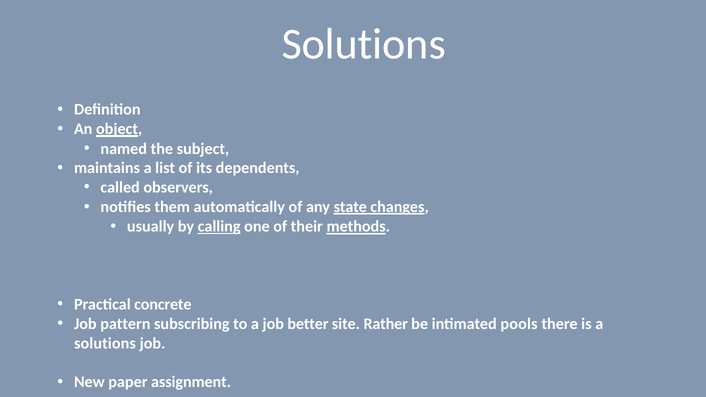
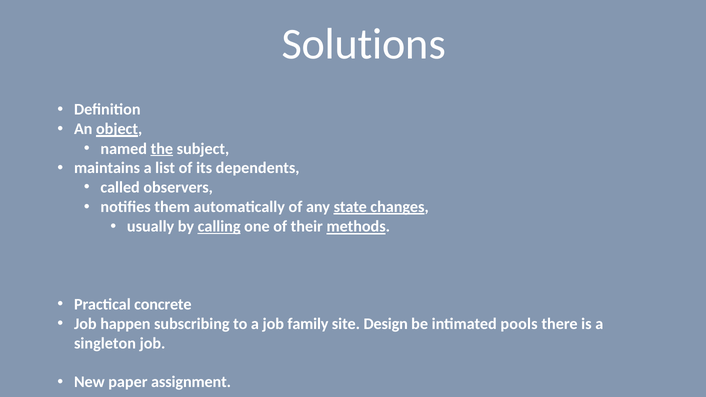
the underline: none -> present
pattern: pattern -> happen
better: better -> family
Rather: Rather -> Design
solutions at (105, 343): solutions -> singleton
